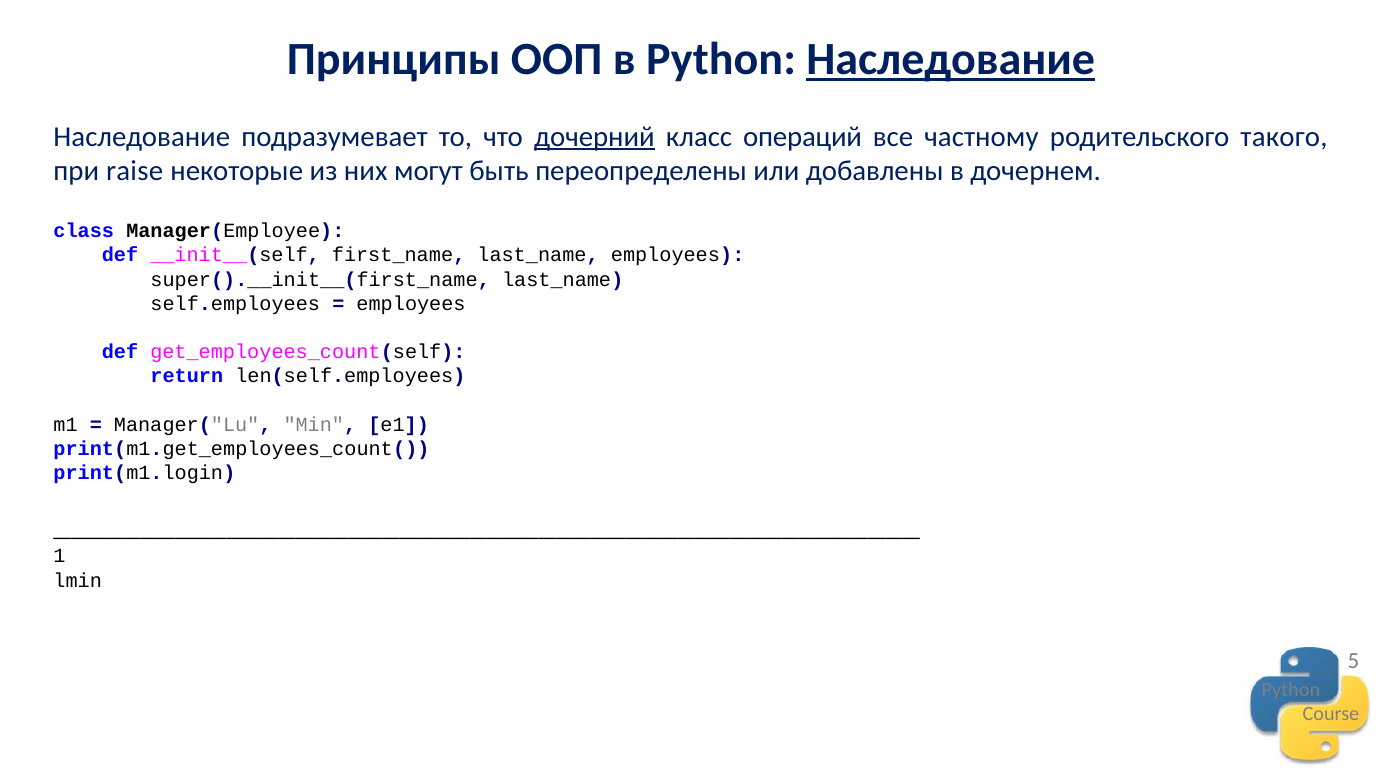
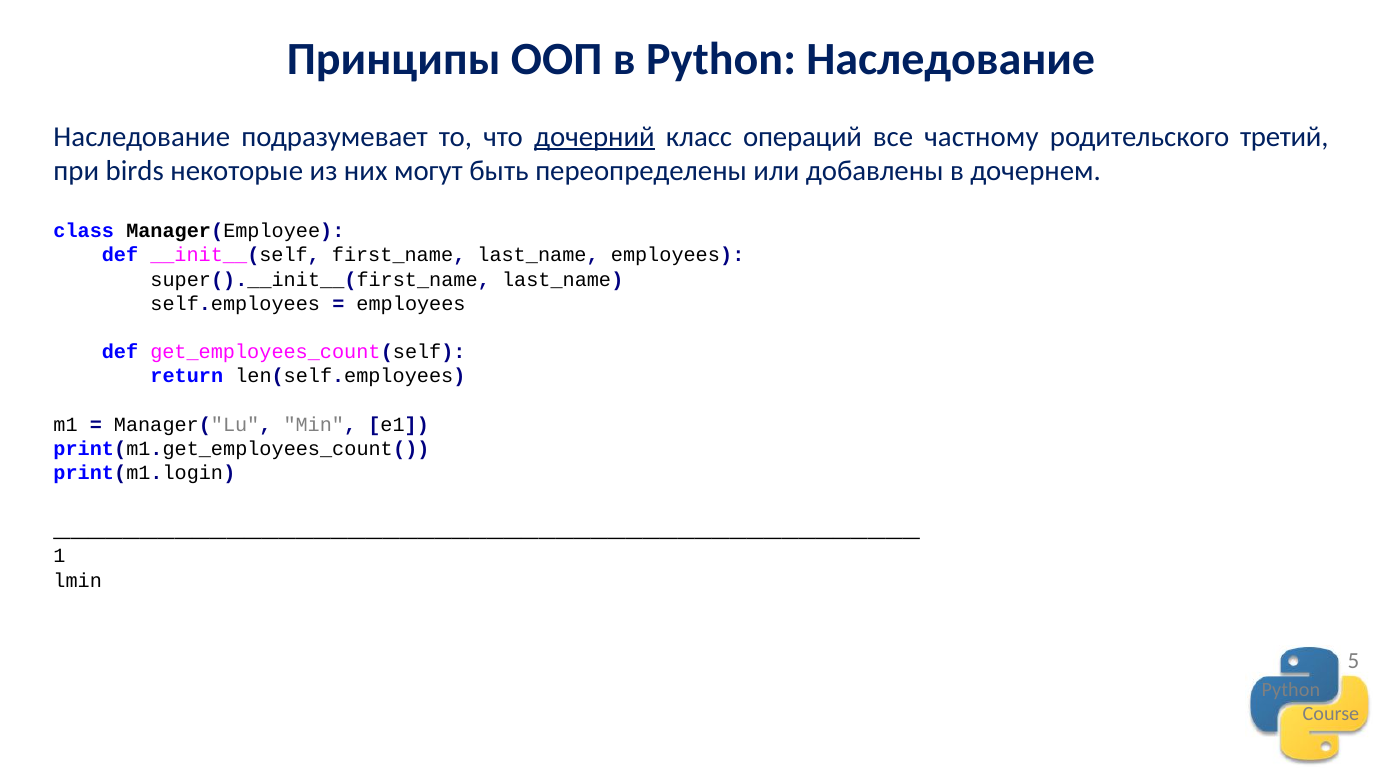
Наследование at (951, 60) underline: present -> none
такого: такого -> третий
raise: raise -> birds
